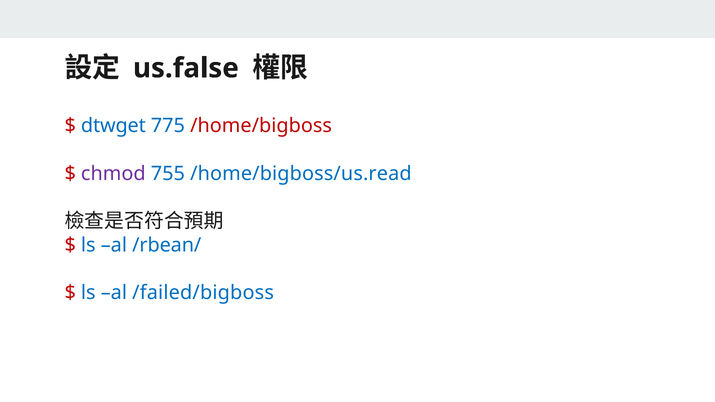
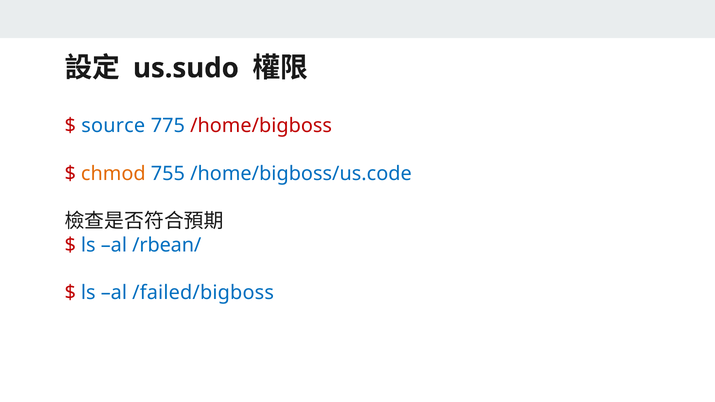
us.false: us.false -> us.sudo
dtwget: dtwget -> source
chmod colour: purple -> orange
/home/bigboss/us.read: /home/bigboss/us.read -> /home/bigboss/us.code
